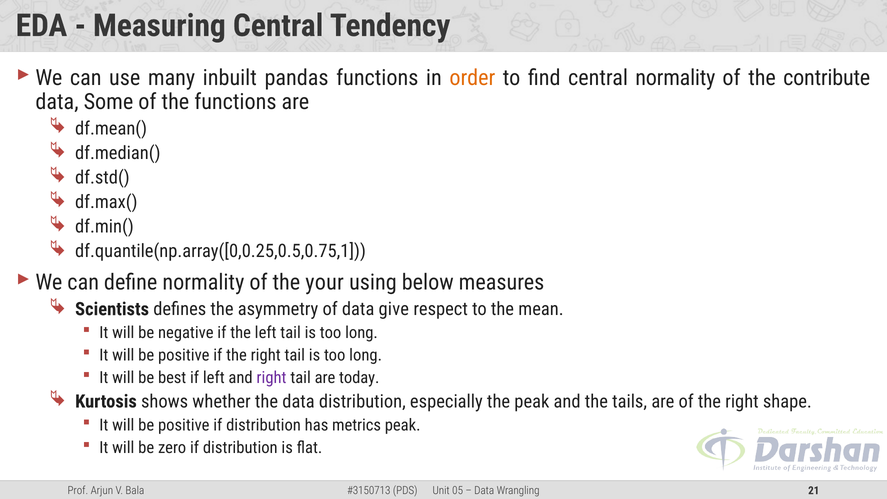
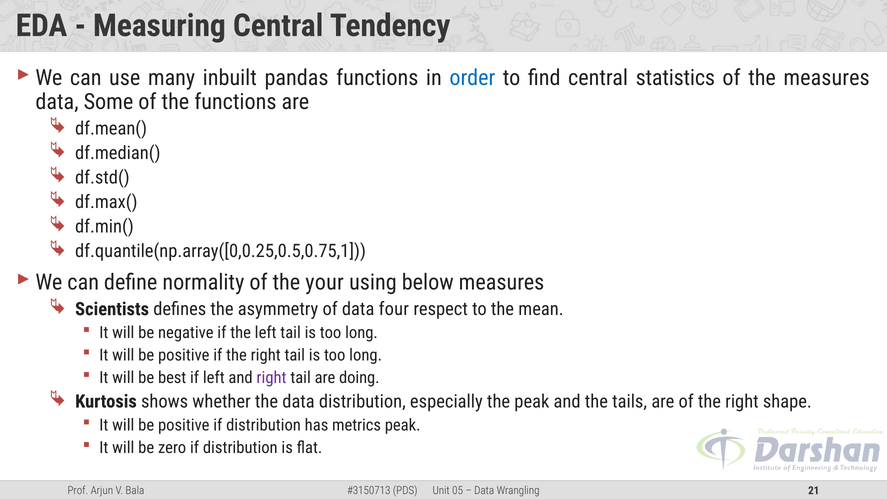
order colour: orange -> blue
central normality: normality -> statistics
the contribute: contribute -> measures
give: give -> four
today: today -> doing
